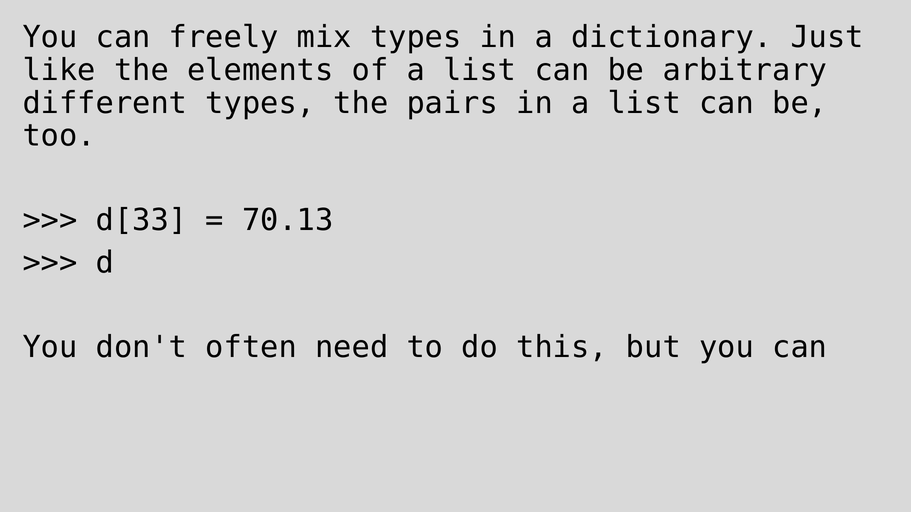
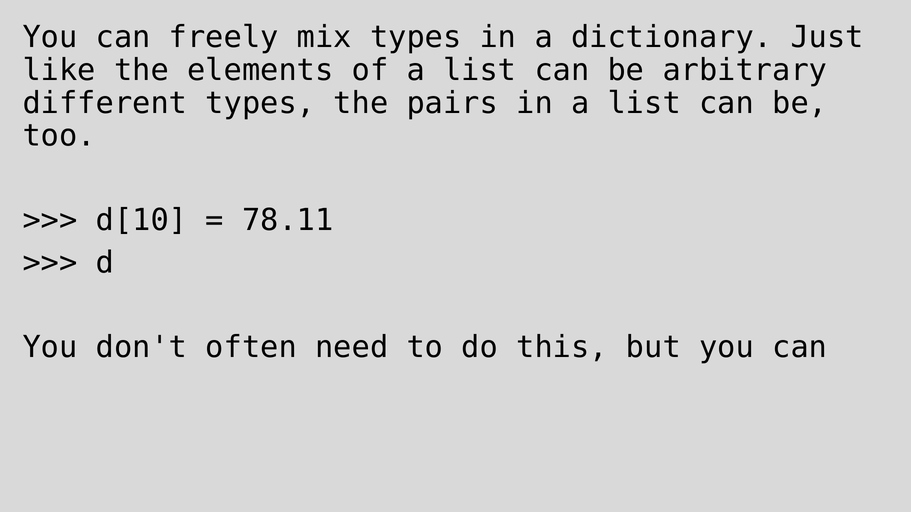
d[33: d[33 -> d[10
70.13: 70.13 -> 78.11
